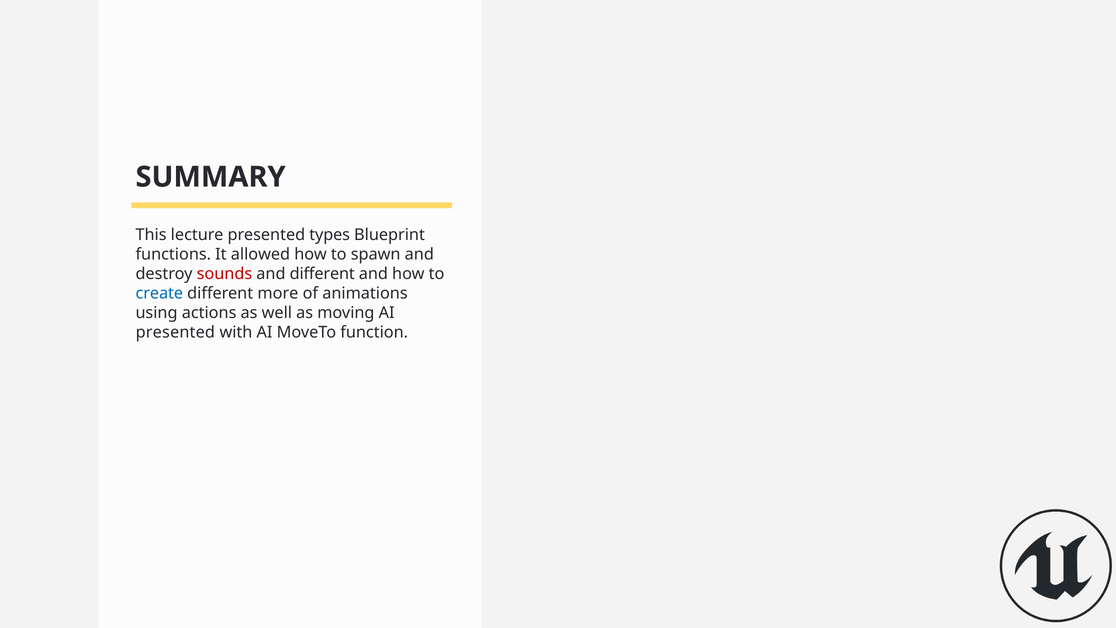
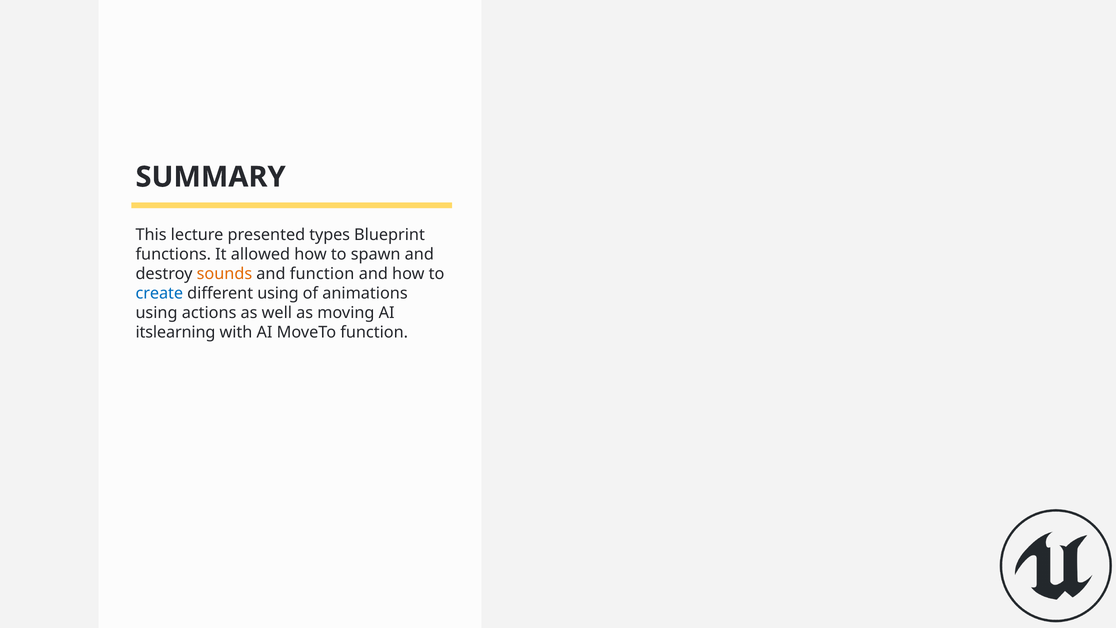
sounds colour: red -> orange
and different: different -> function
different more: more -> using
presented at (175, 332): presented -> itslearning
